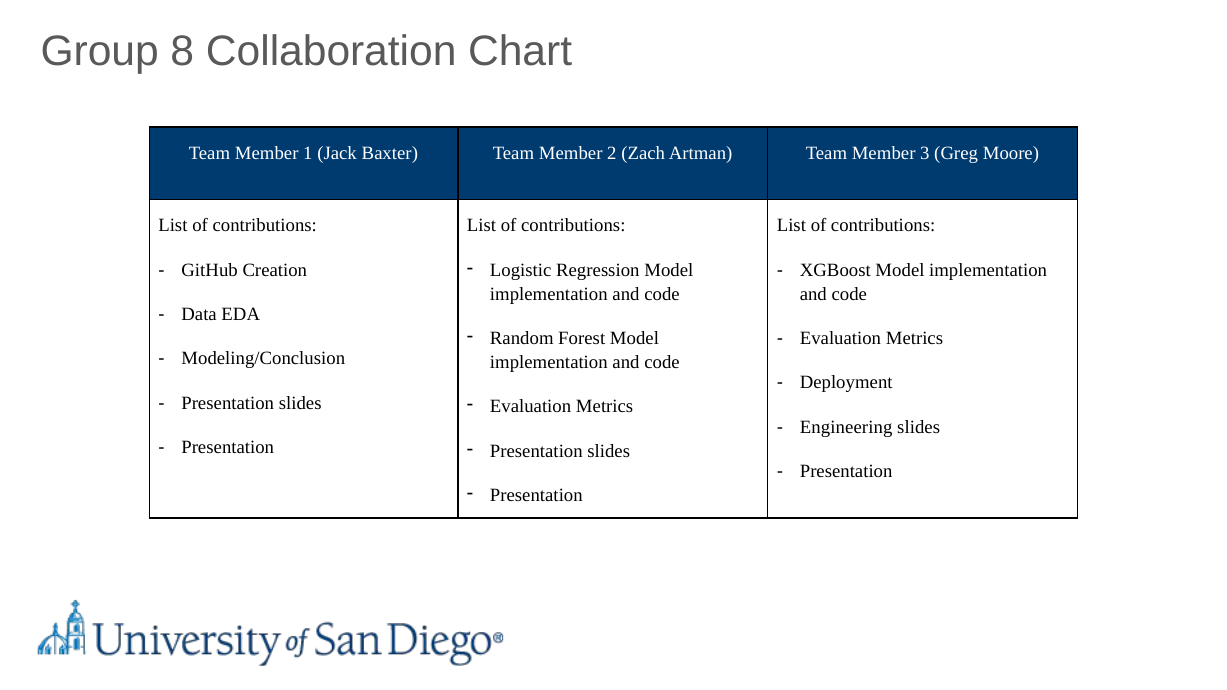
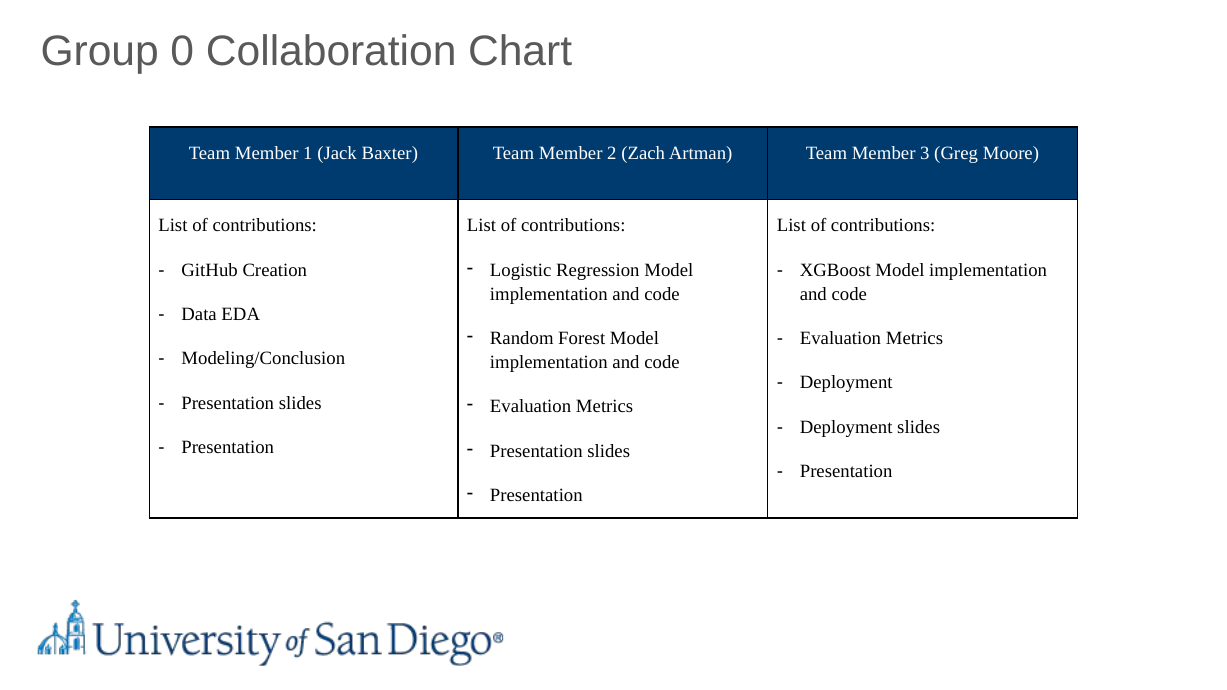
8: 8 -> 0
Engineering at (846, 427): Engineering -> Deployment
